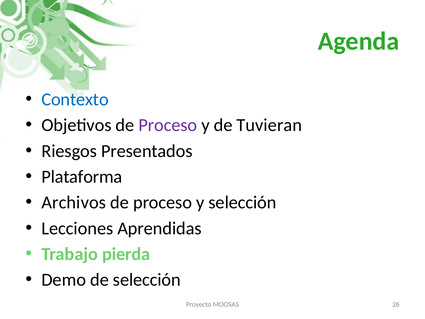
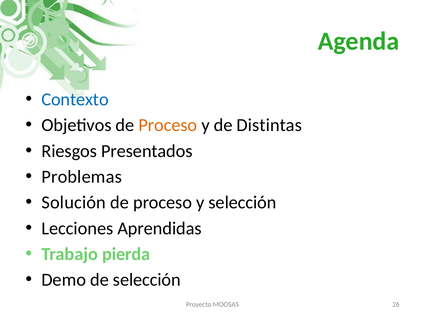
Proceso at (168, 125) colour: purple -> orange
Tuvieran: Tuvieran -> Distintas
Plataforma: Plataforma -> Problemas
Archivos: Archivos -> Solución
